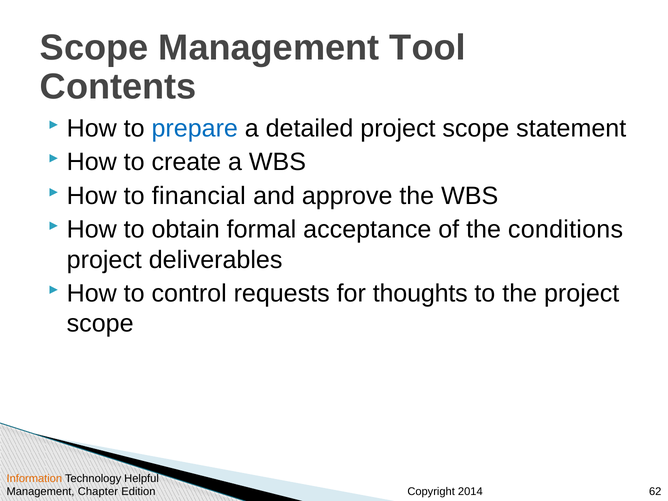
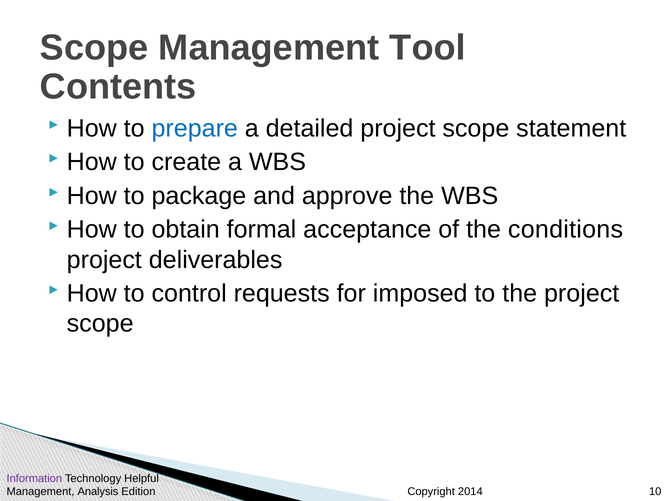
financial: financial -> package
thoughts: thoughts -> imposed
Information colour: orange -> purple
Chapter: Chapter -> Analysis
62: 62 -> 10
